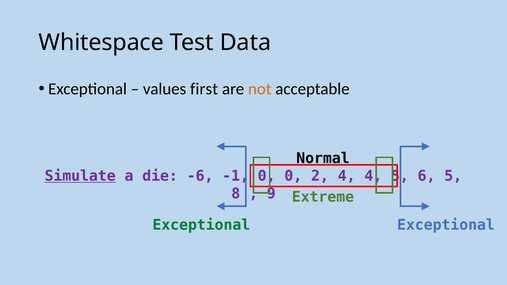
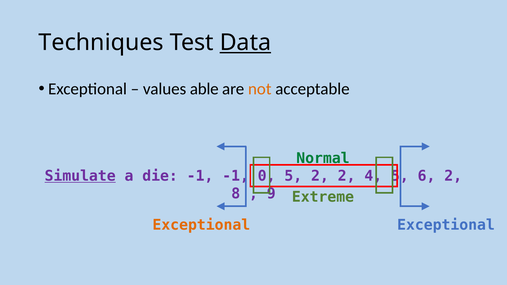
Whitespace: Whitespace -> Techniques
Data underline: none -> present
first: first -> able
Normal colour: black -> green
die -6: -6 -> -1
0 0: 0 -> 5
2 4: 4 -> 2
6 5: 5 -> 2
Exceptional at (201, 225) colour: green -> orange
